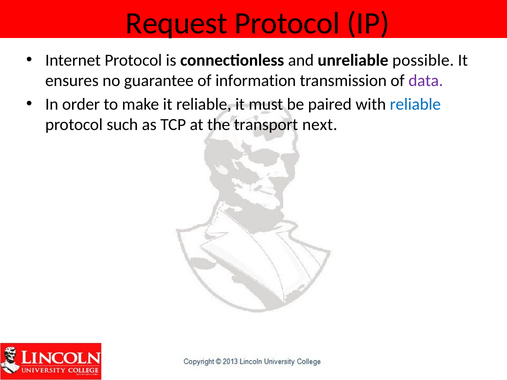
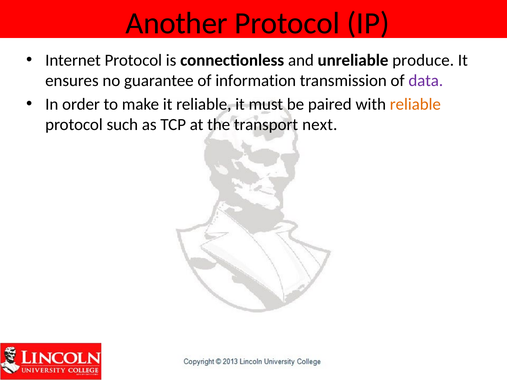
Request: Request -> Another
possible: possible -> produce
reliable at (415, 104) colour: blue -> orange
